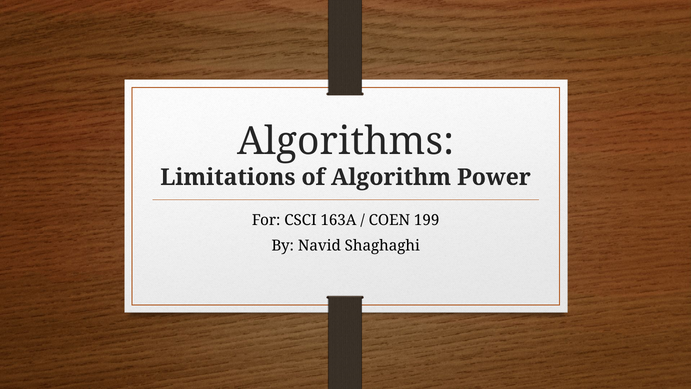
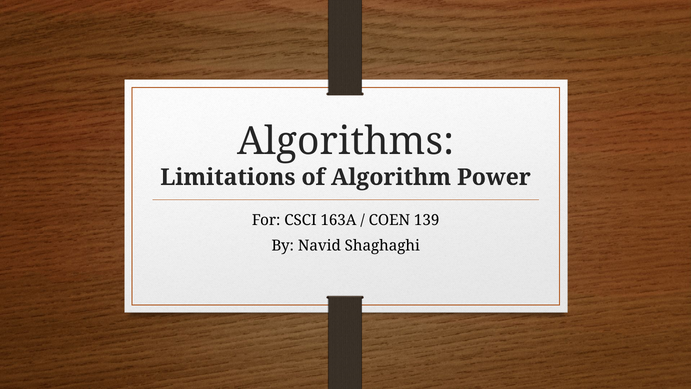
199: 199 -> 139
